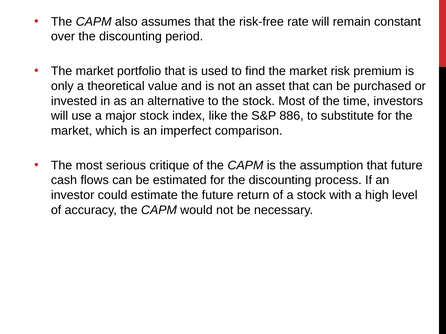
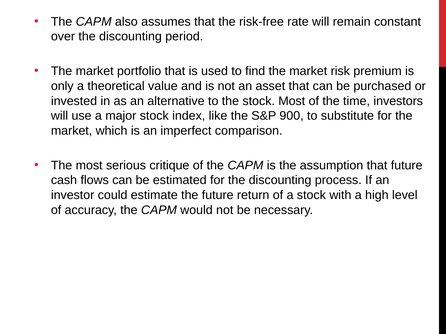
886: 886 -> 900
